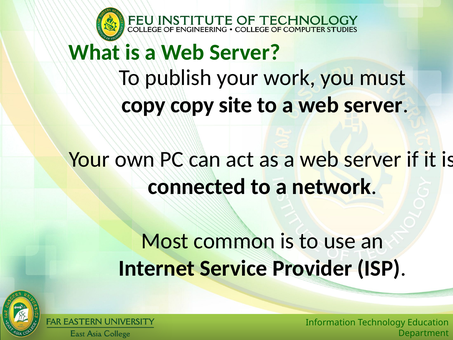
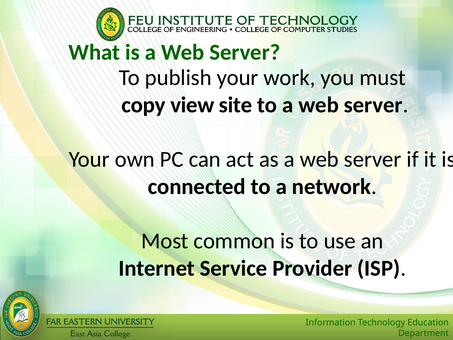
copy copy: copy -> view
